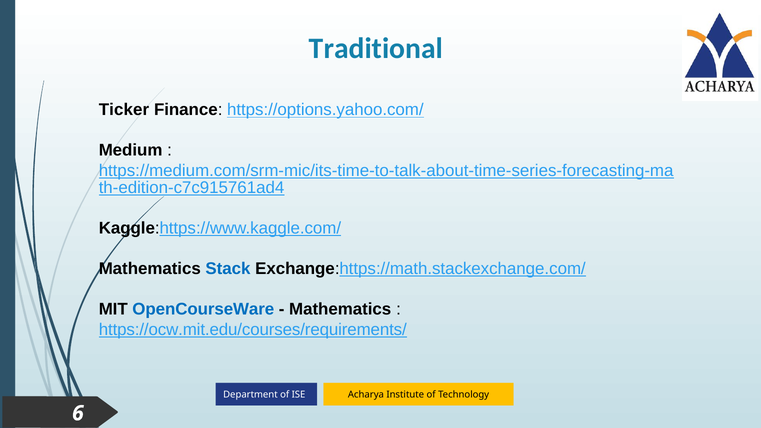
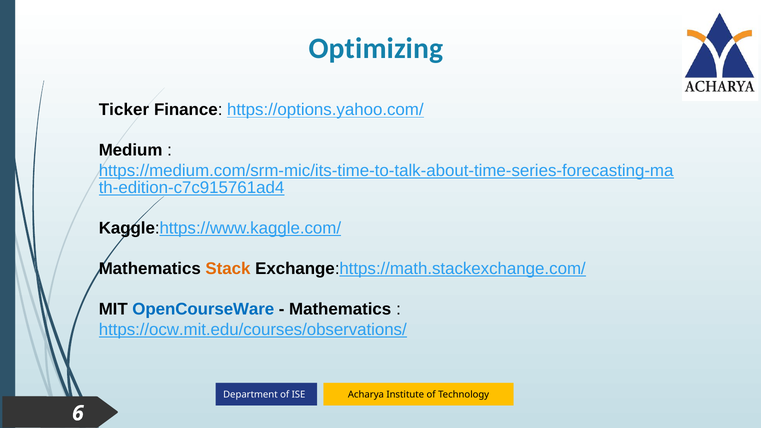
Traditional: Traditional -> Optimizing
Stack colour: blue -> orange
https://ocw.mit.edu/courses/requirements/: https://ocw.mit.edu/courses/requirements/ -> https://ocw.mit.edu/courses/observations/
